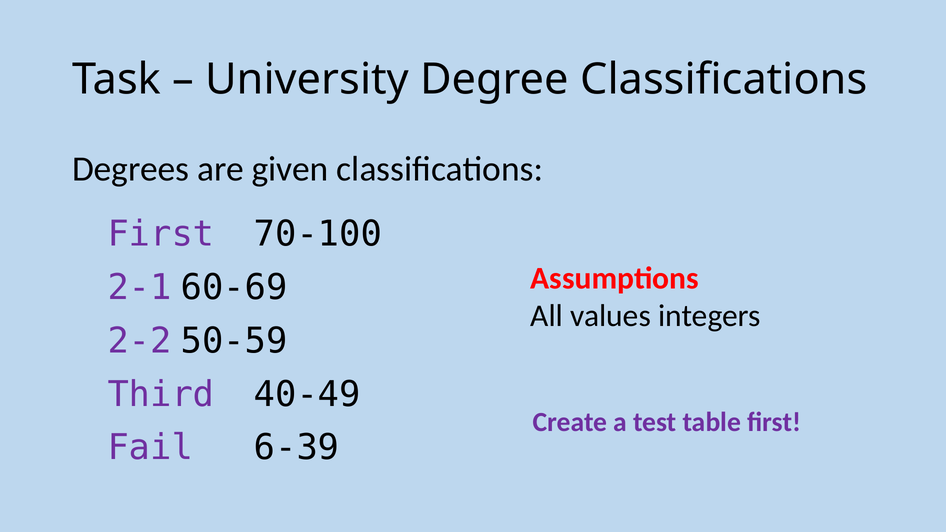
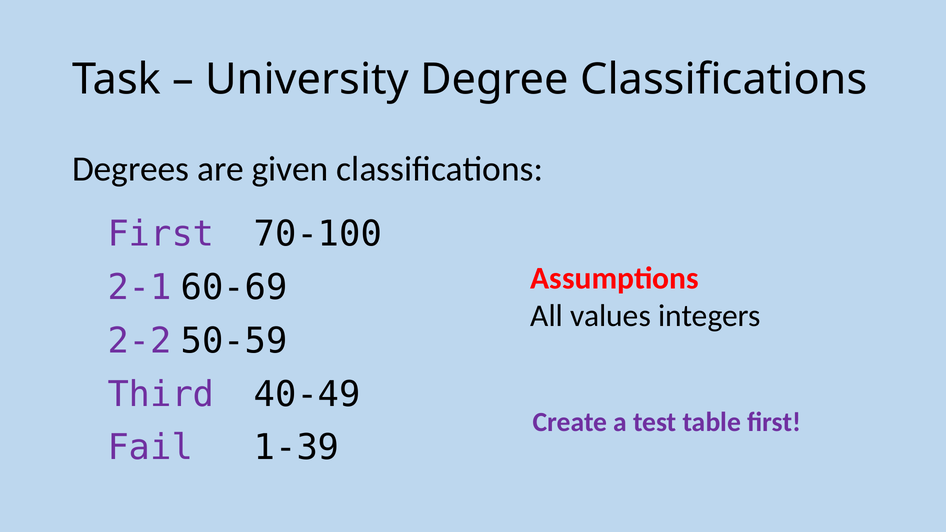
6-39: 6-39 -> 1-39
